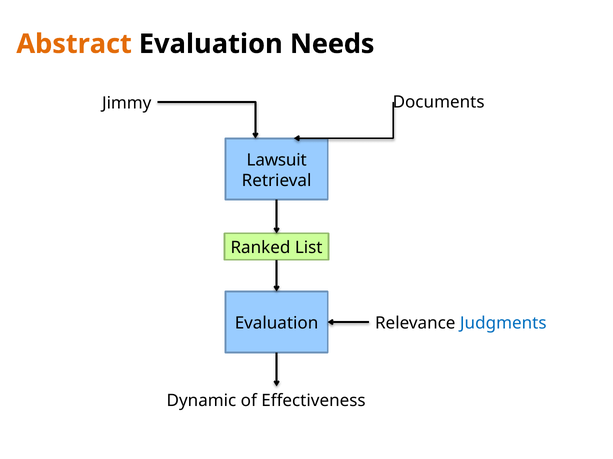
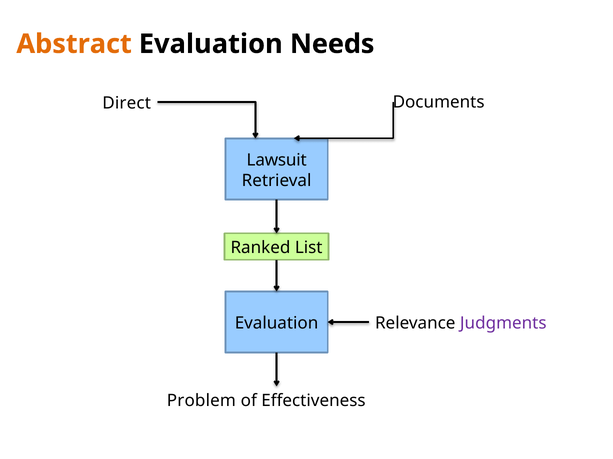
Jimmy: Jimmy -> Direct
Judgments colour: blue -> purple
Dynamic: Dynamic -> Problem
